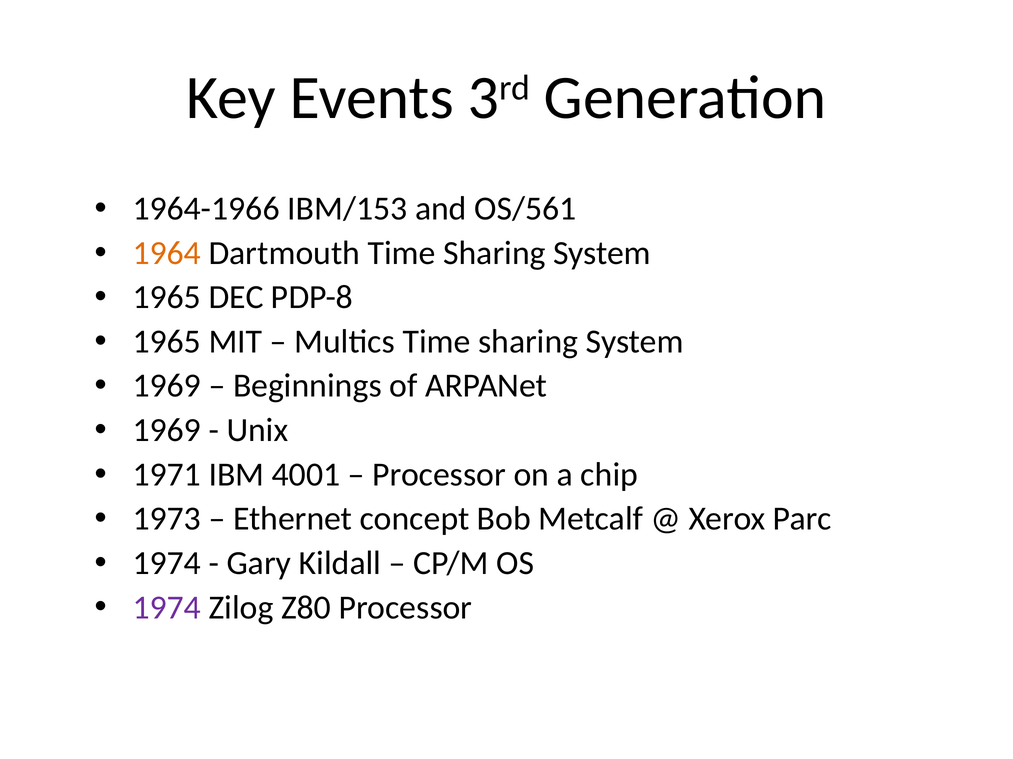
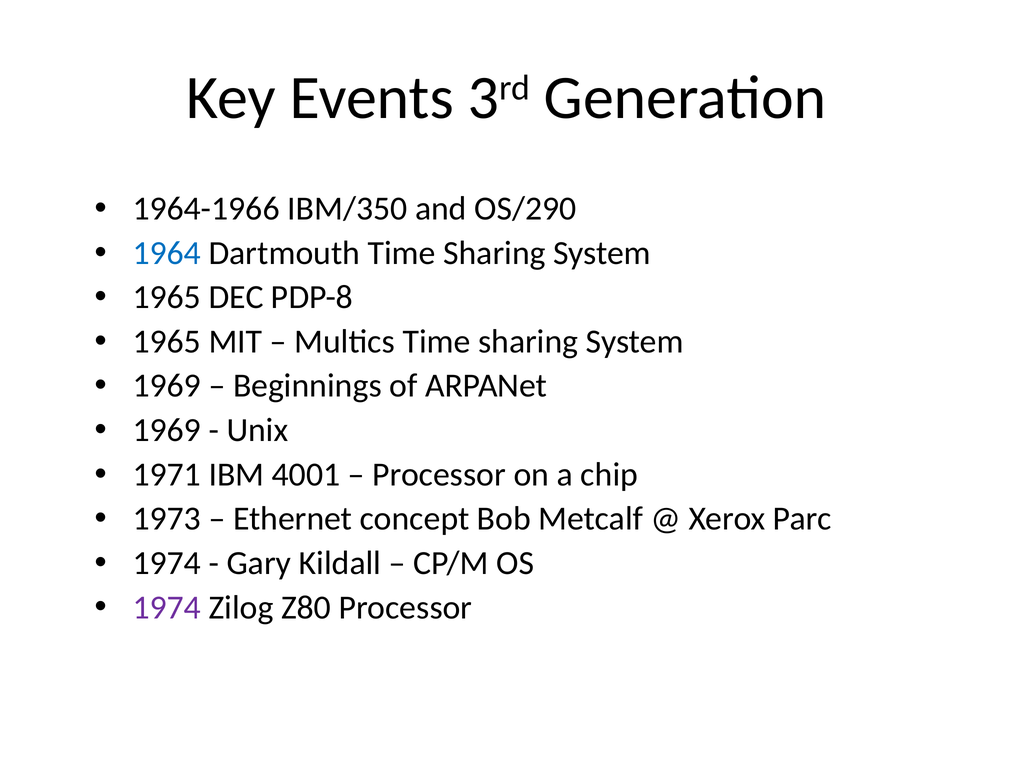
IBM/153: IBM/153 -> IBM/350
OS/561: OS/561 -> OS/290
1964 colour: orange -> blue
